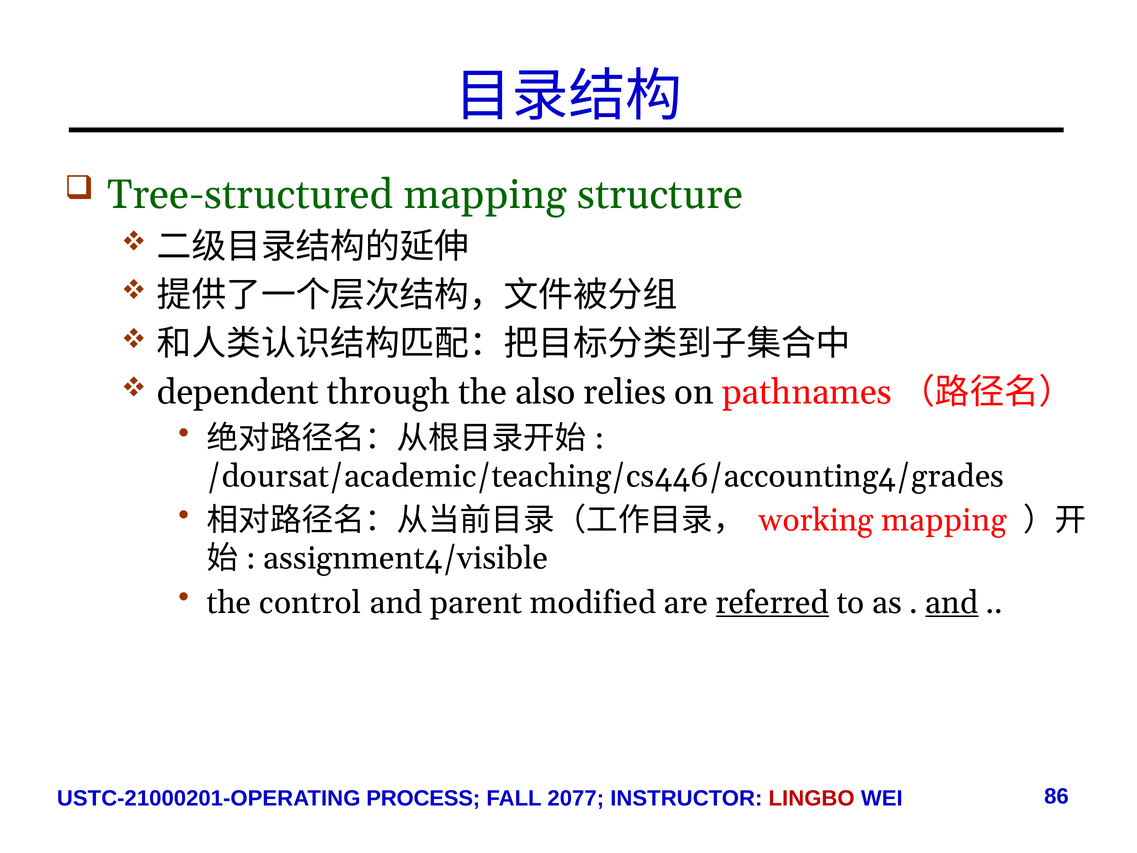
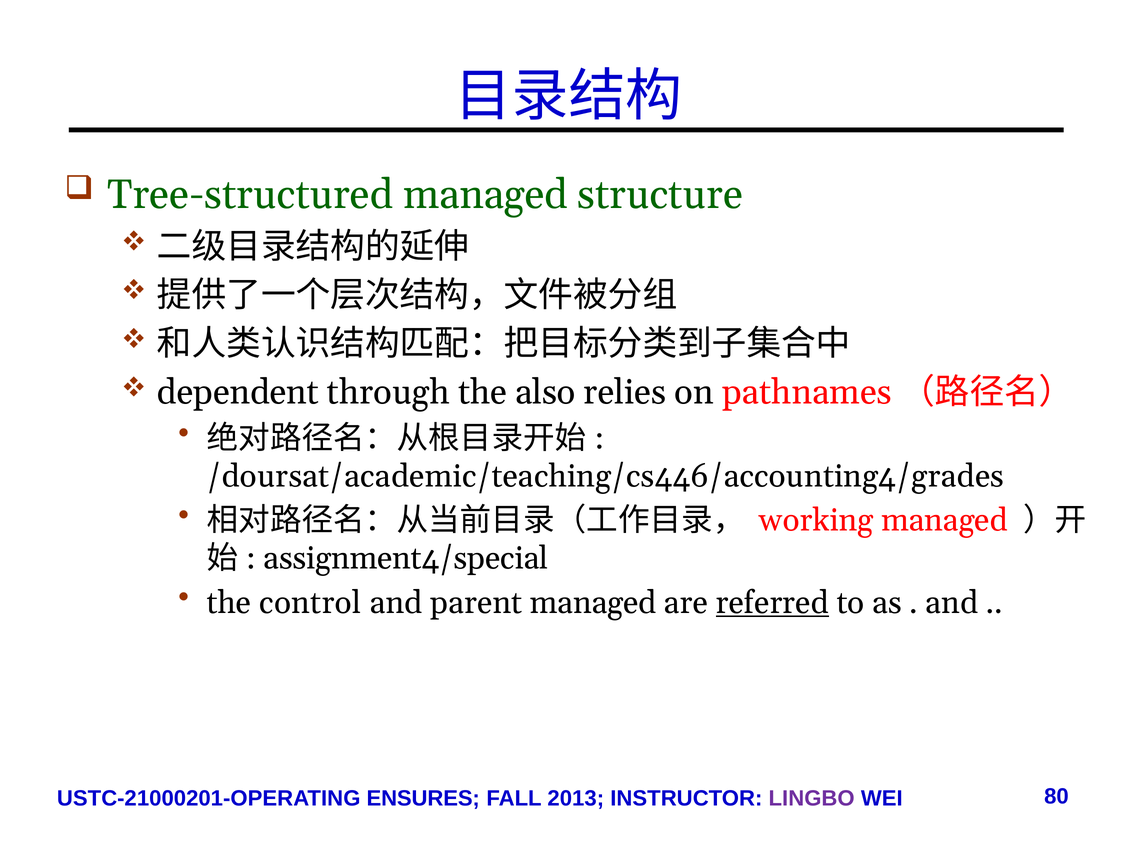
Tree-structured mapping: mapping -> managed
working mapping: mapping -> managed
assignment4/visible: assignment4/visible -> assignment4/special
parent modified: modified -> managed
and at (952, 602) underline: present -> none
PROCESS: PROCESS -> ENSURES
2077: 2077 -> 2013
LINGBO colour: red -> purple
86: 86 -> 80
